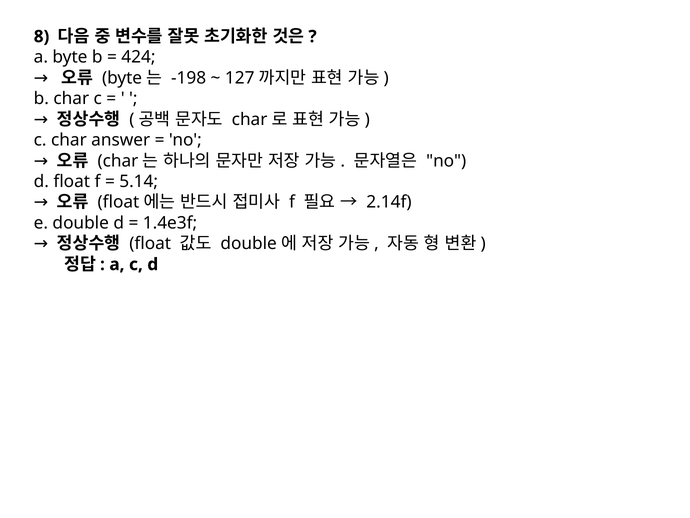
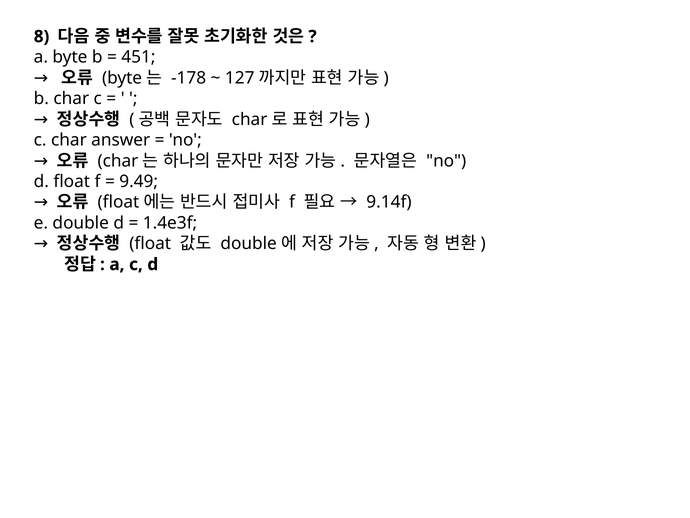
424: 424 -> 451
-198: -198 -> -178
5.14: 5.14 -> 9.49
2.14f: 2.14f -> 9.14f
